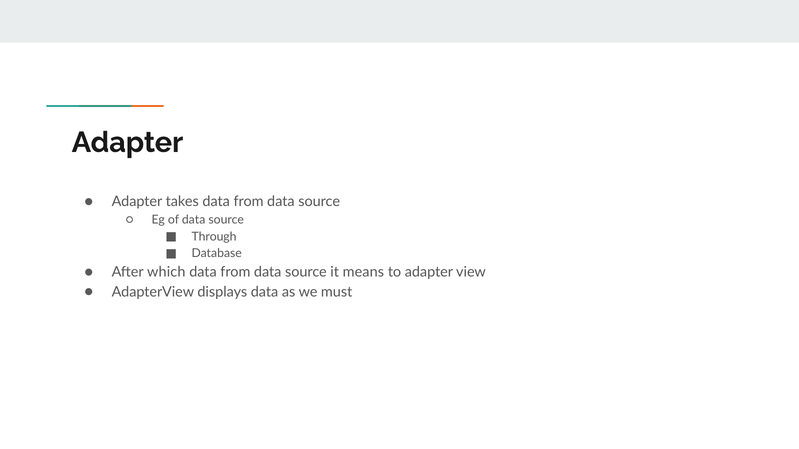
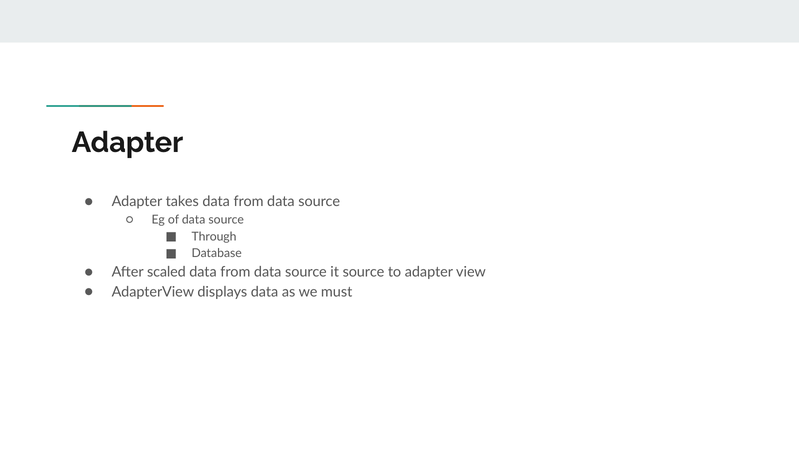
which: which -> scaled
it means: means -> source
